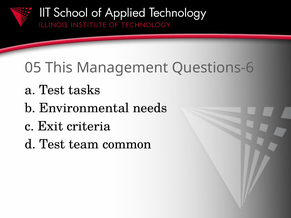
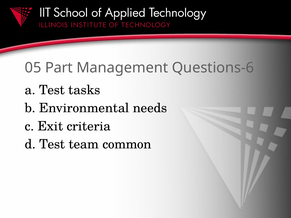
This: This -> Part
